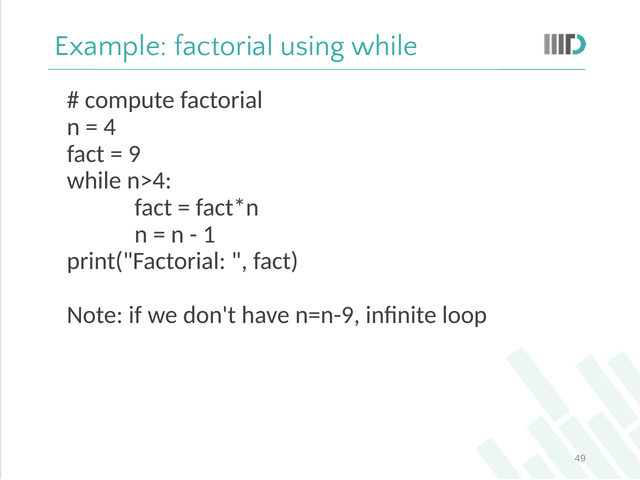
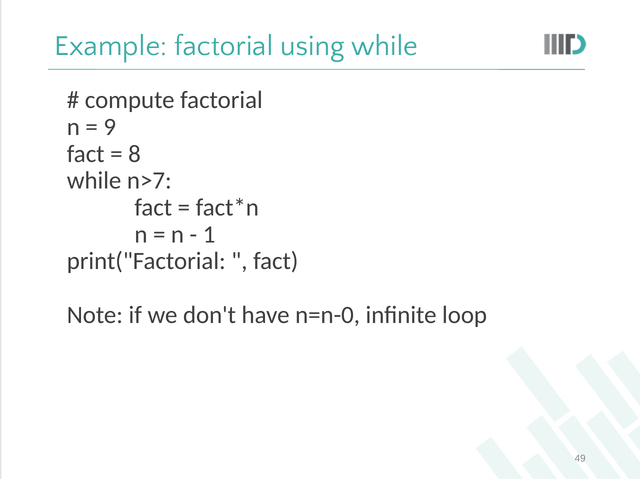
4: 4 -> 9
9: 9 -> 8
n>4: n>4 -> n>7
n=n-9: n=n-9 -> n=n-0
